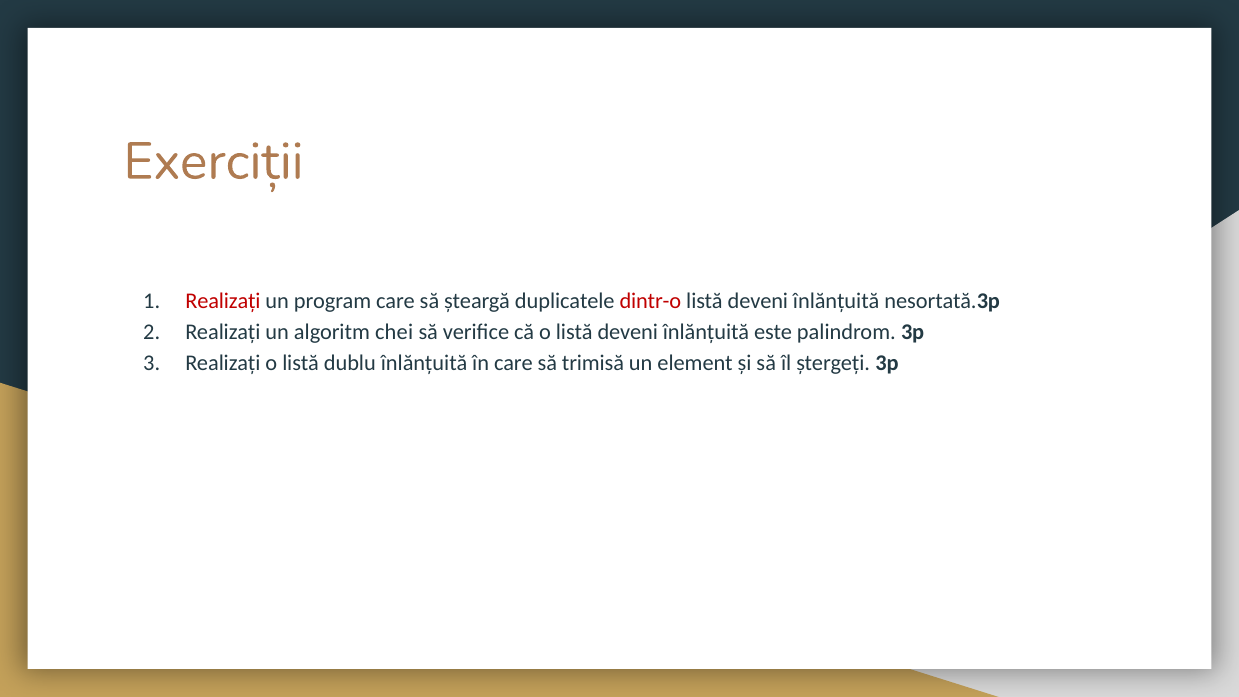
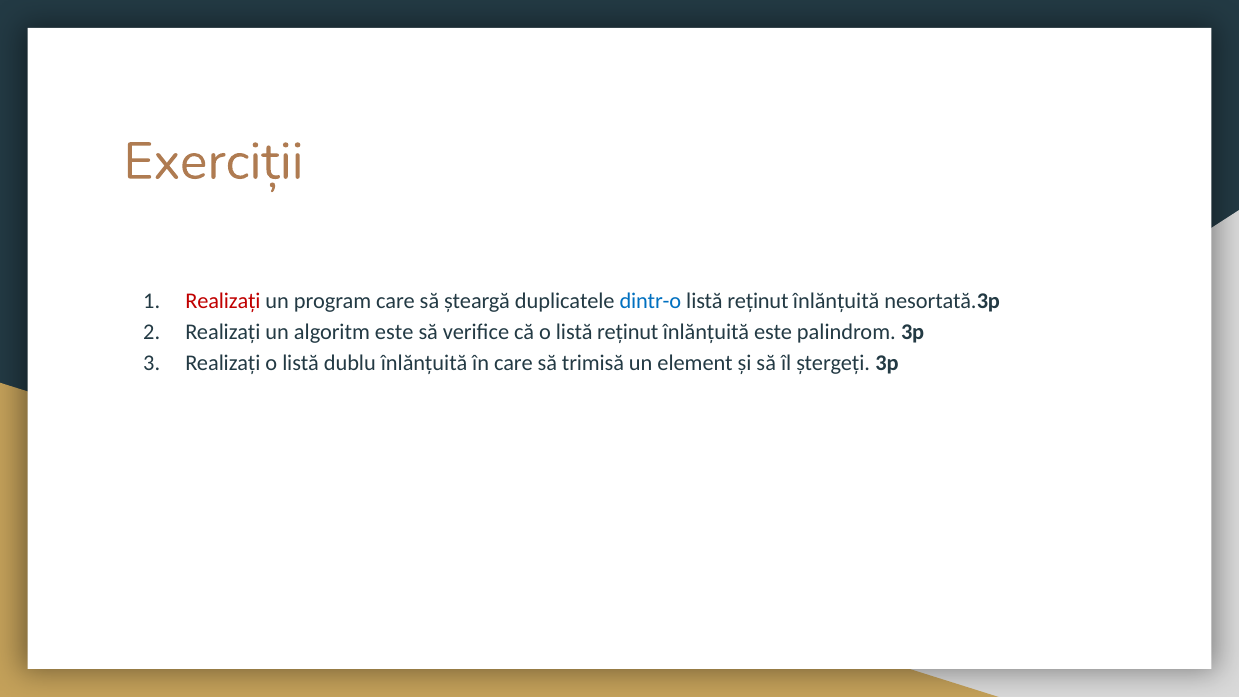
dintr-o colour: red -> blue
deveni at (758, 301): deveni -> reținut
algoritm chei: chei -> este
o listă deveni: deveni -> reținut
